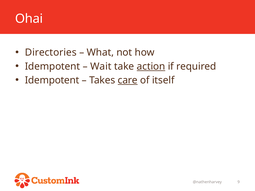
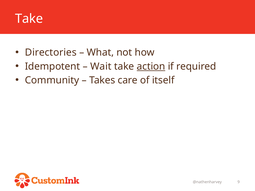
Ohai at (29, 19): Ohai -> Take
Idempotent at (52, 80): Idempotent -> Community
care underline: present -> none
